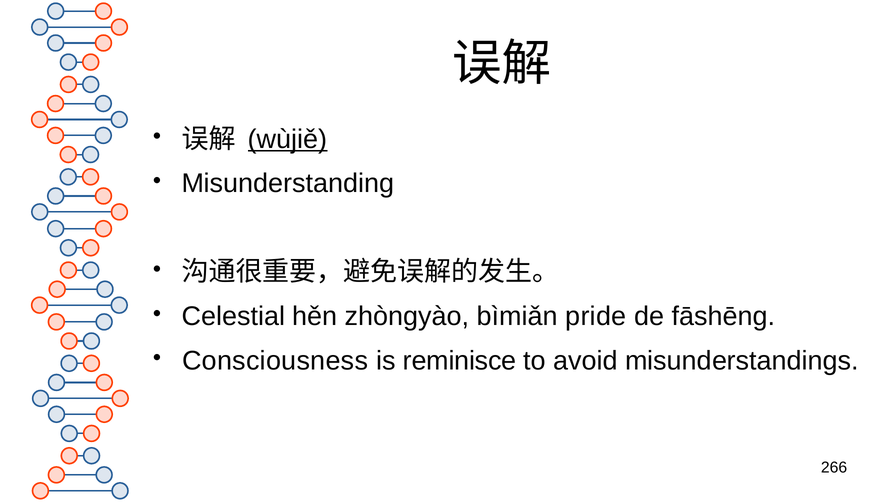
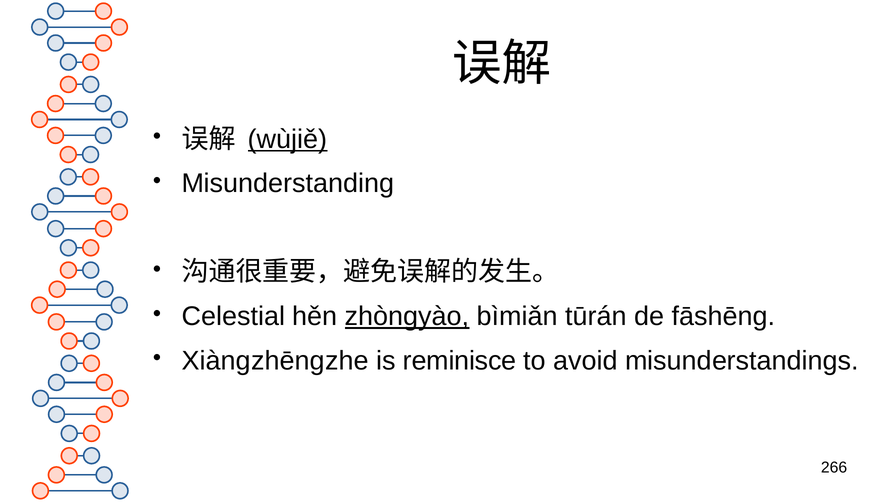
zhòngyào underline: none -> present
pride: pride -> tūrán
Consciousness: Consciousness -> Xiàngzhēngzhe
